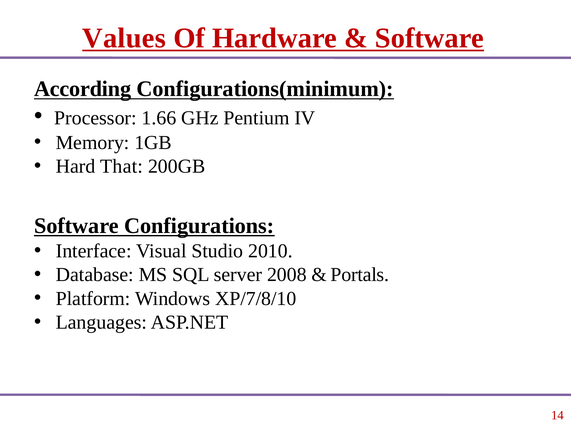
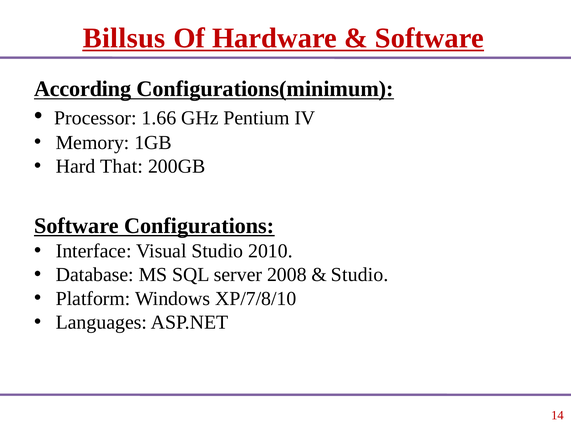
Values: Values -> Billsus
Portals at (360, 275): Portals -> Studio
